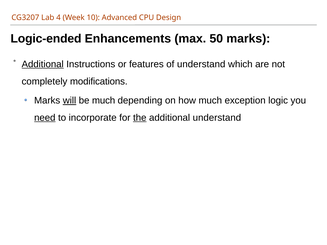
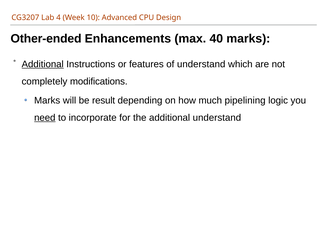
Logic-ended: Logic-ended -> Other-ended
50: 50 -> 40
will underline: present -> none
be much: much -> result
exception: exception -> pipelining
the underline: present -> none
